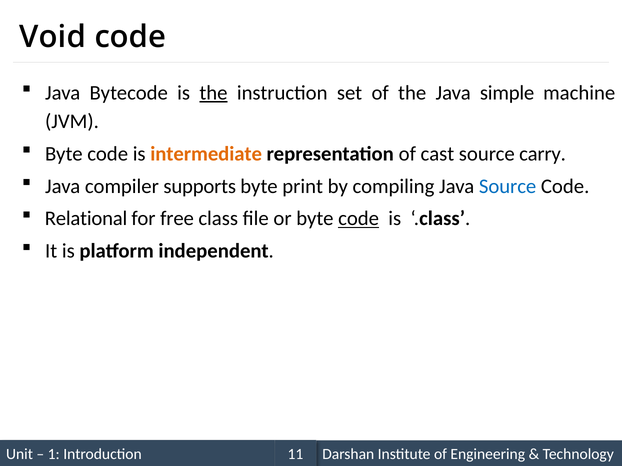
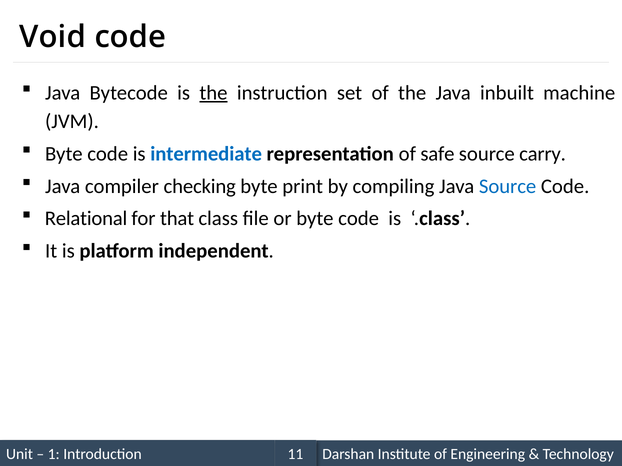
simple: simple -> inbuilt
intermediate colour: orange -> blue
cast: cast -> safe
supports: supports -> checking
free: free -> that
code at (359, 219) underline: present -> none
